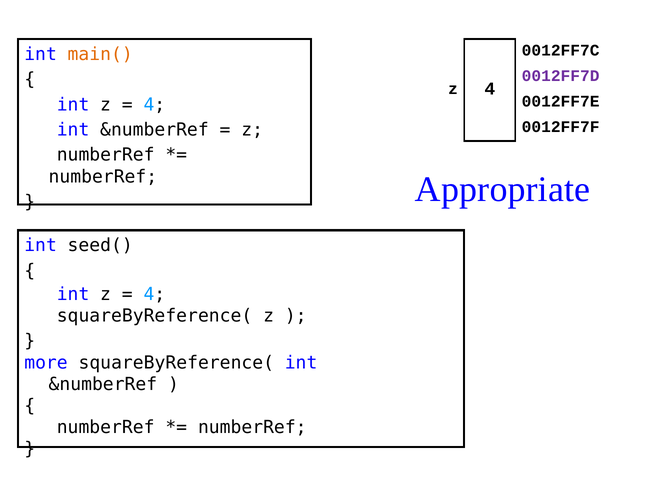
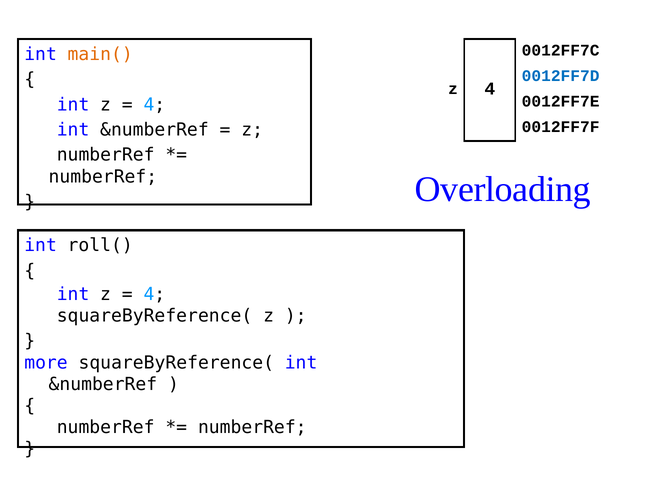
0012FF7D colour: purple -> blue
Appropriate: Appropriate -> Overloading
seed(: seed( -> roll(
